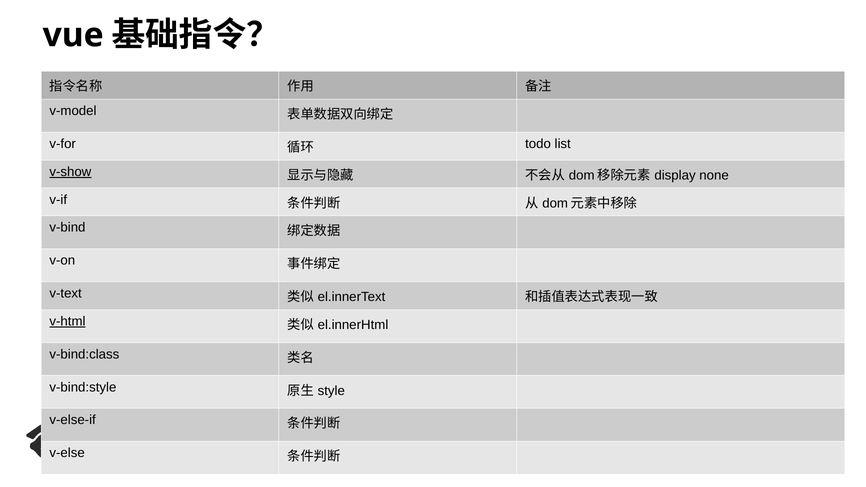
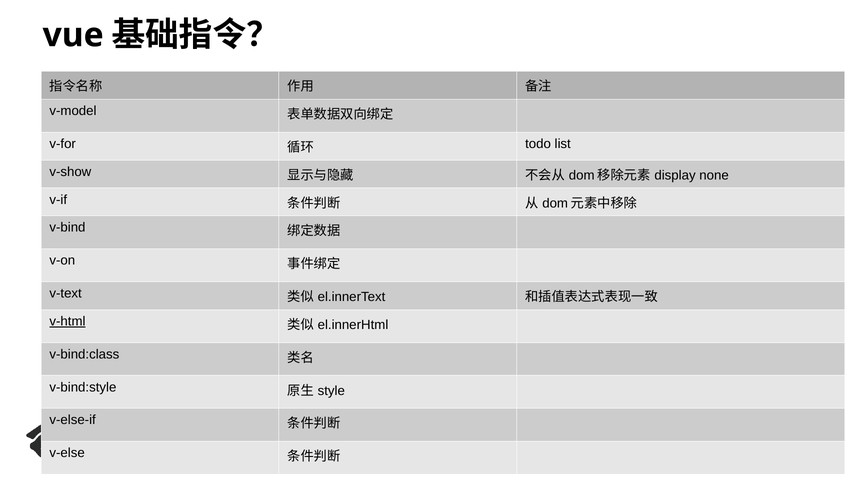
v-show underline: present -> none
